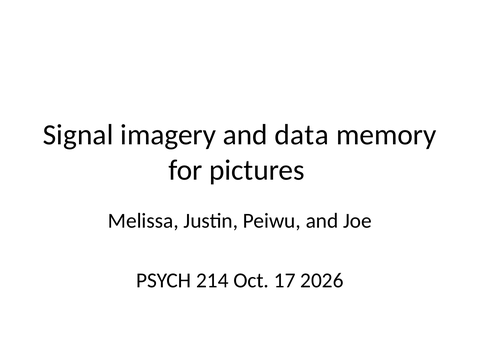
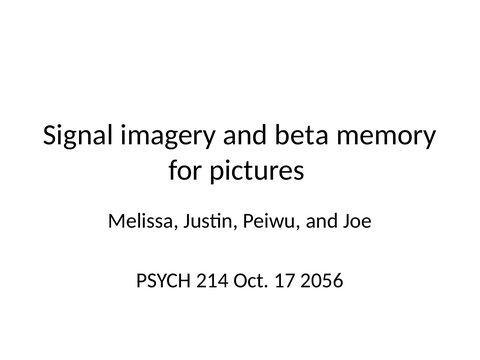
data: data -> beta
2026: 2026 -> 2056
